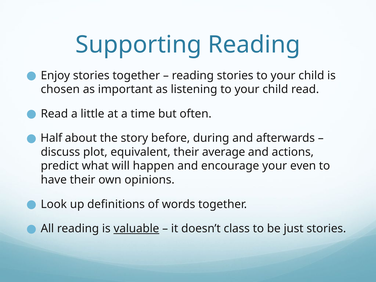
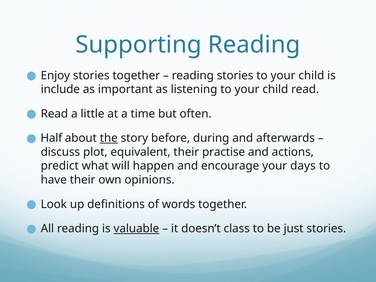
chosen: chosen -> include
the underline: none -> present
average: average -> practise
even: even -> days
